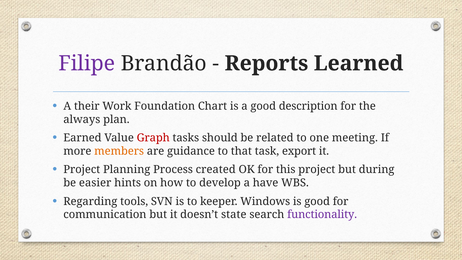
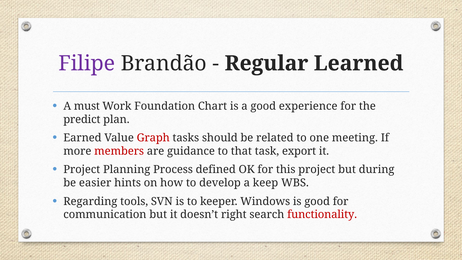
Reports: Reports -> Regular
their: their -> must
description: description -> experience
always: always -> predict
members colour: orange -> red
created: created -> defined
have: have -> keep
state: state -> right
functionality colour: purple -> red
